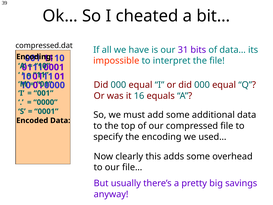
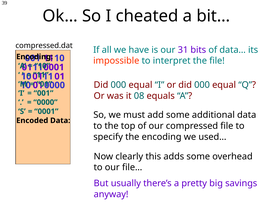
16: 16 -> 08
